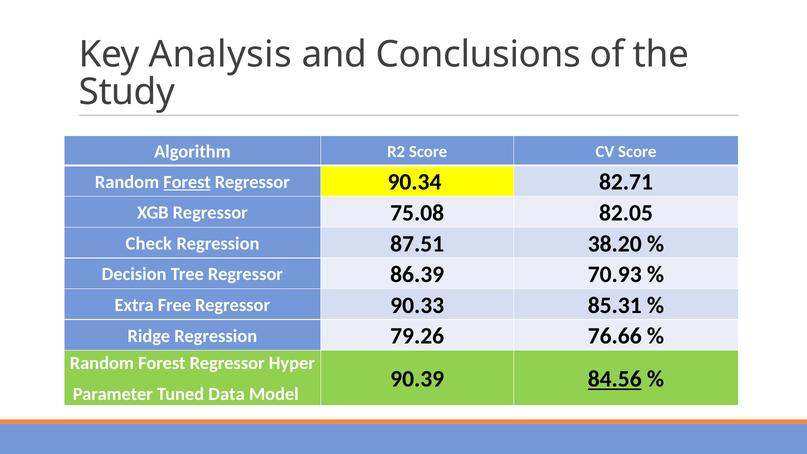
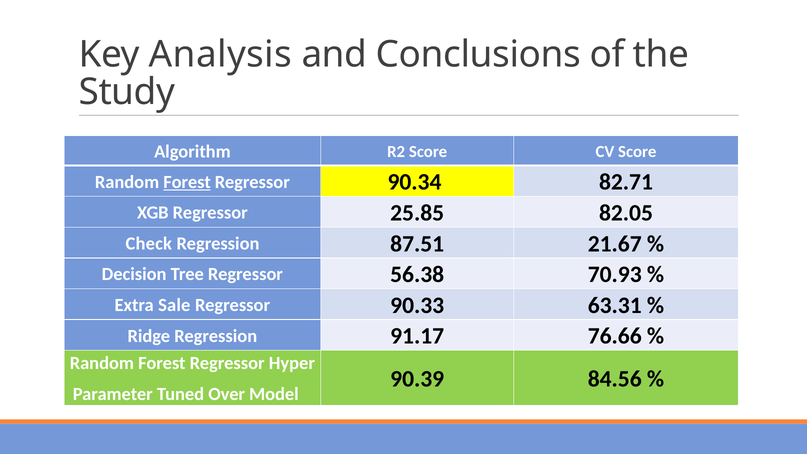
75.08: 75.08 -> 25.85
38.20: 38.20 -> 21.67
86.39: 86.39 -> 56.38
Free: Free -> Sale
85.31: 85.31 -> 63.31
79.26: 79.26 -> 91.17
84.56 underline: present -> none
Data: Data -> Over
